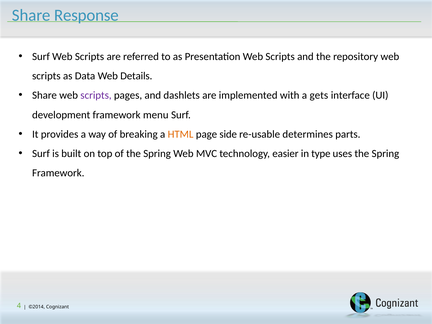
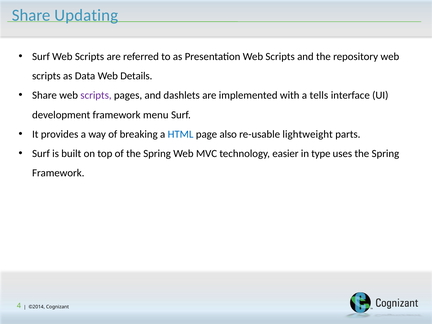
Response: Response -> Updating
gets: gets -> tells
HTML colour: orange -> blue
side: side -> also
determines: determines -> lightweight
